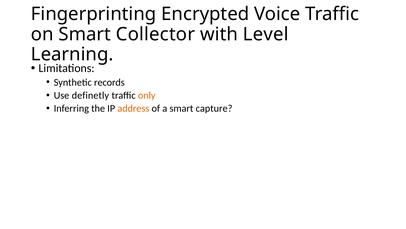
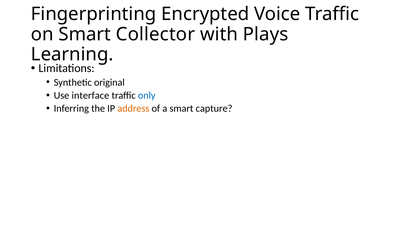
Level: Level -> Plays
records: records -> original
definetly: definetly -> interface
only colour: orange -> blue
